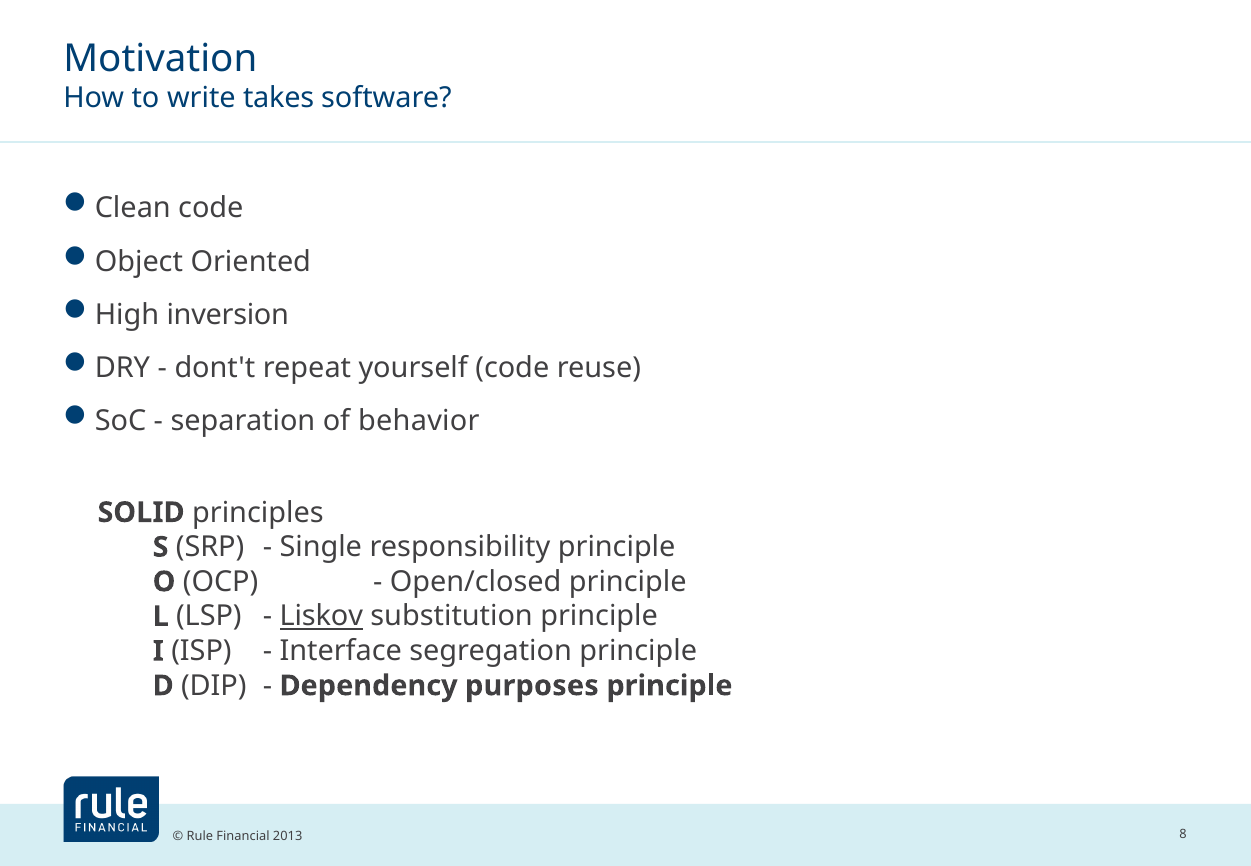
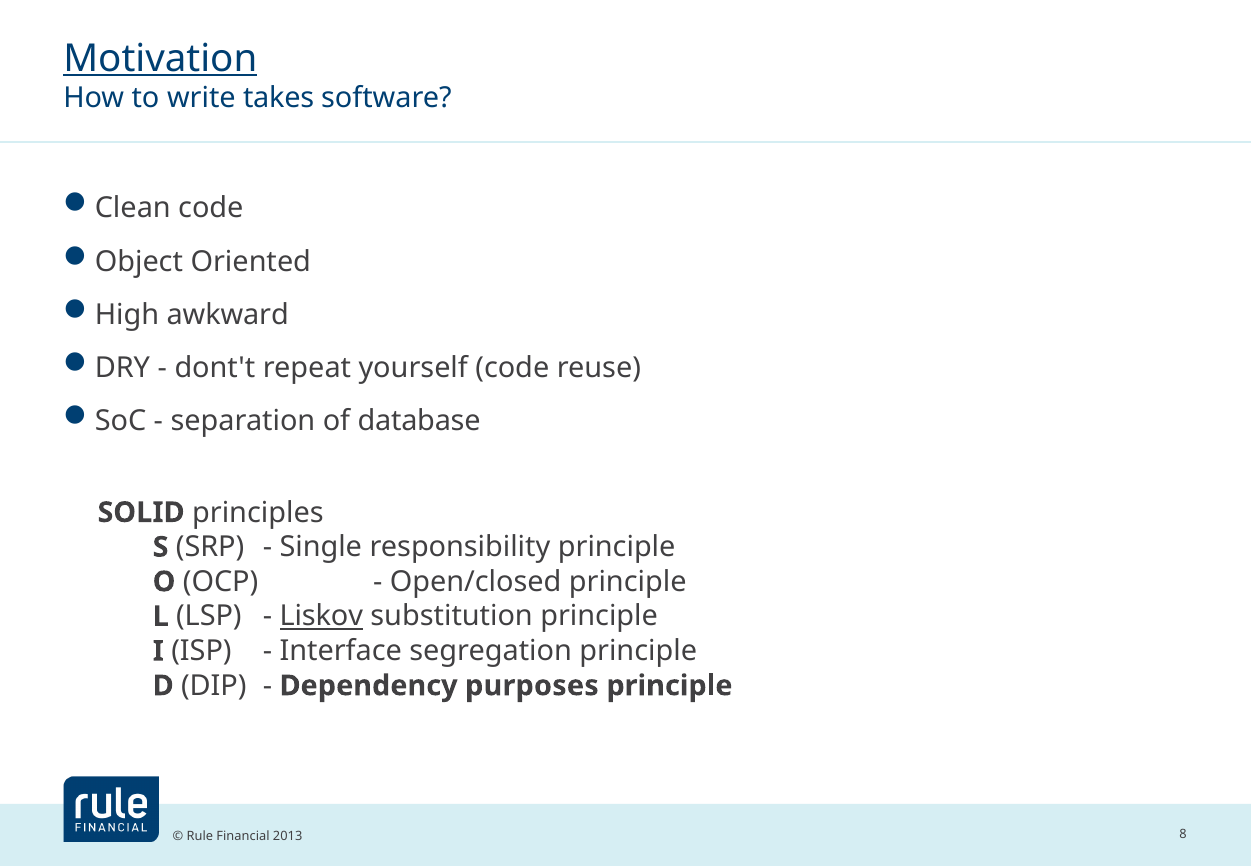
Motivation underline: none -> present
inversion: inversion -> awkward
behavior: behavior -> database
